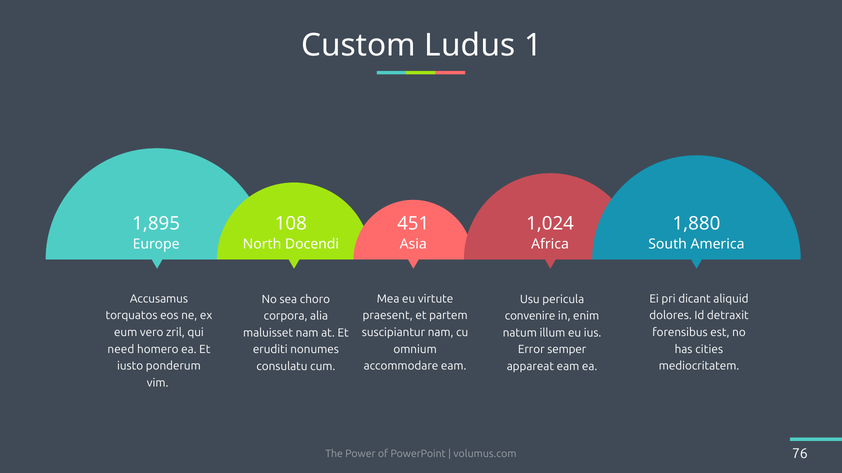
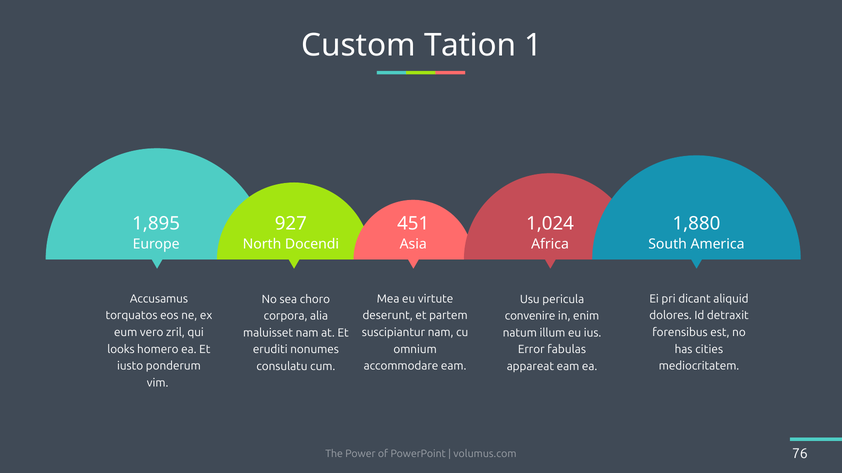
Ludus: Ludus -> Tation
108: 108 -> 927
praesent: praesent -> deserunt
need: need -> looks
semper: semper -> fabulas
